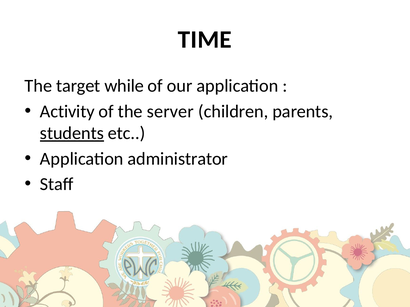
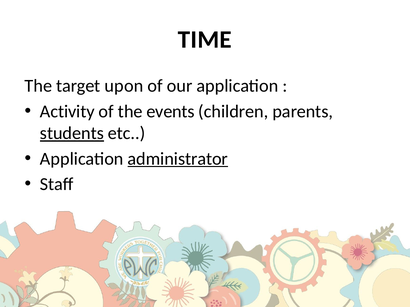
while: while -> upon
server: server -> events
administrator underline: none -> present
